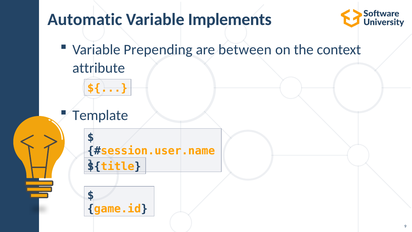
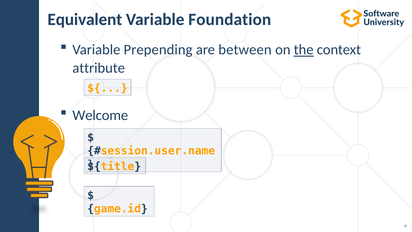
Automatic: Automatic -> Equivalent
Implements: Implements -> Foundation
the underline: none -> present
Template: Template -> Welcome
